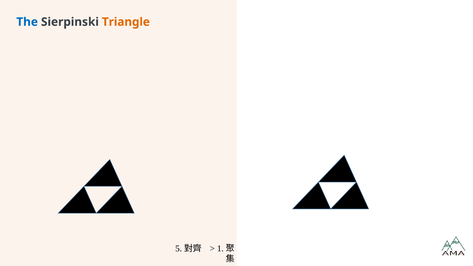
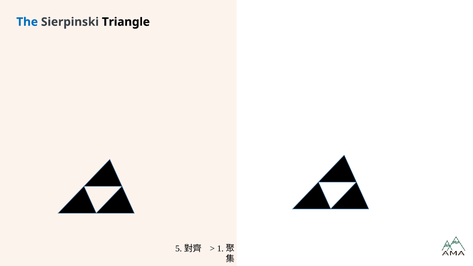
Triangle colour: orange -> black
